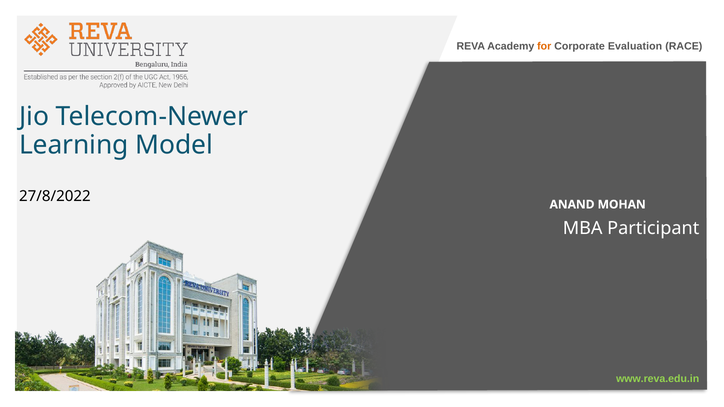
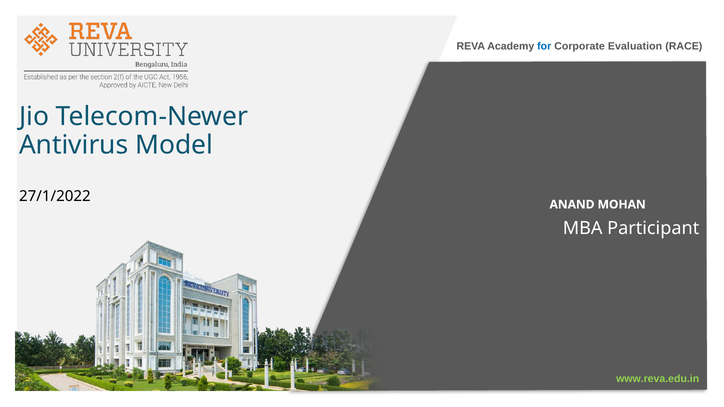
for colour: orange -> blue
Learning: Learning -> Antivirus
27/8/2022: 27/8/2022 -> 27/1/2022
